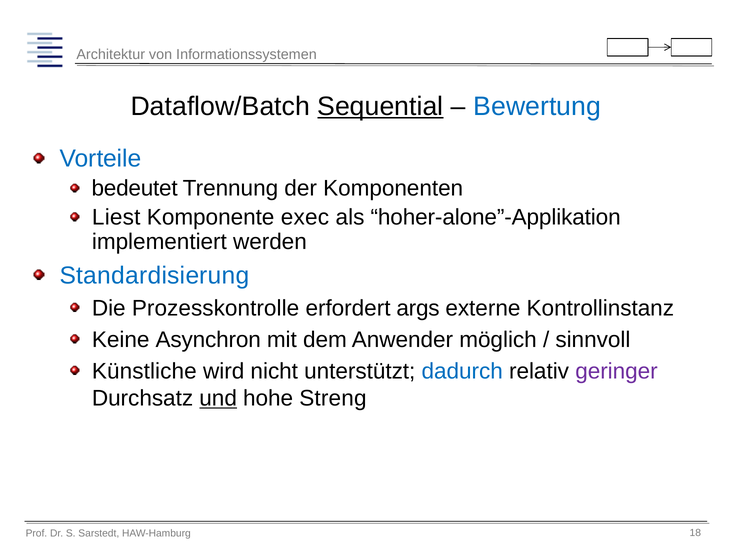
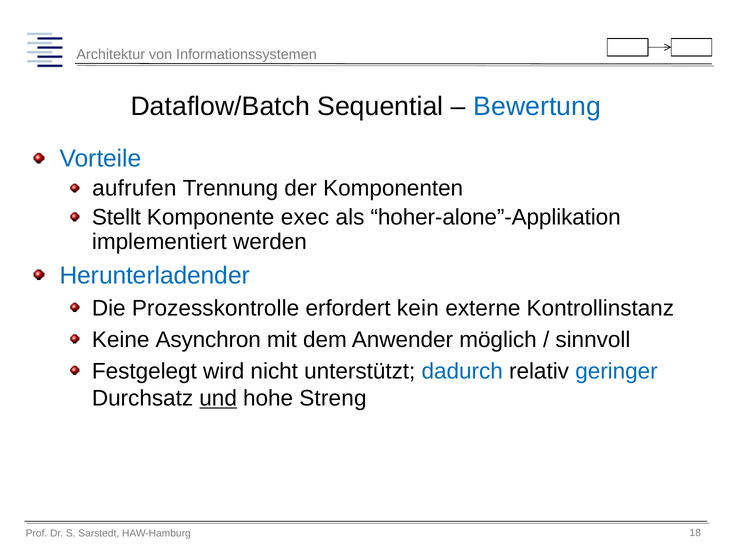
Sequential underline: present -> none
bedeutet: bedeutet -> aufrufen
Liest: Liest -> Stellt
Standardisierung: Standardisierung -> Herunterladender
args: args -> kein
Künstliche: Künstliche -> Festgelegt
geringer colour: purple -> blue
